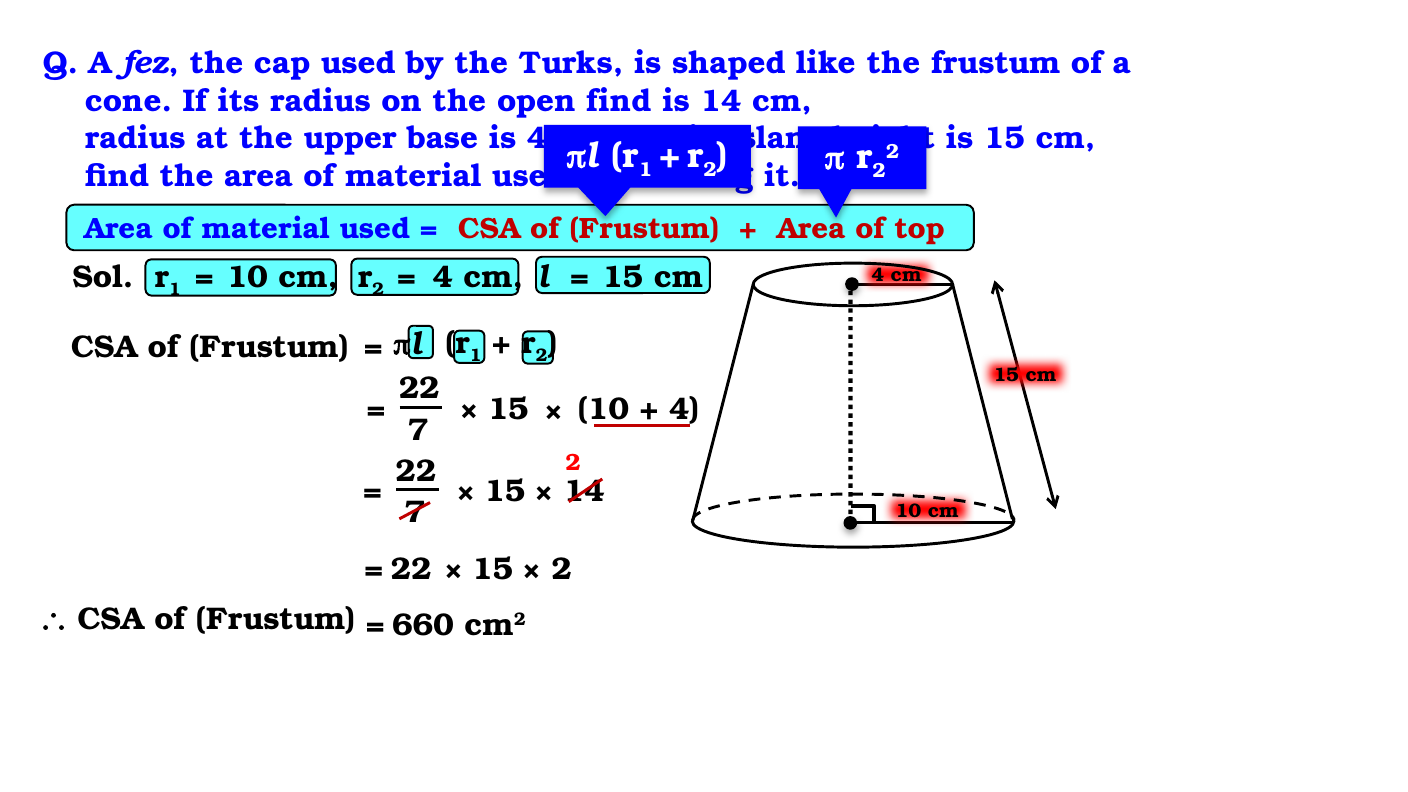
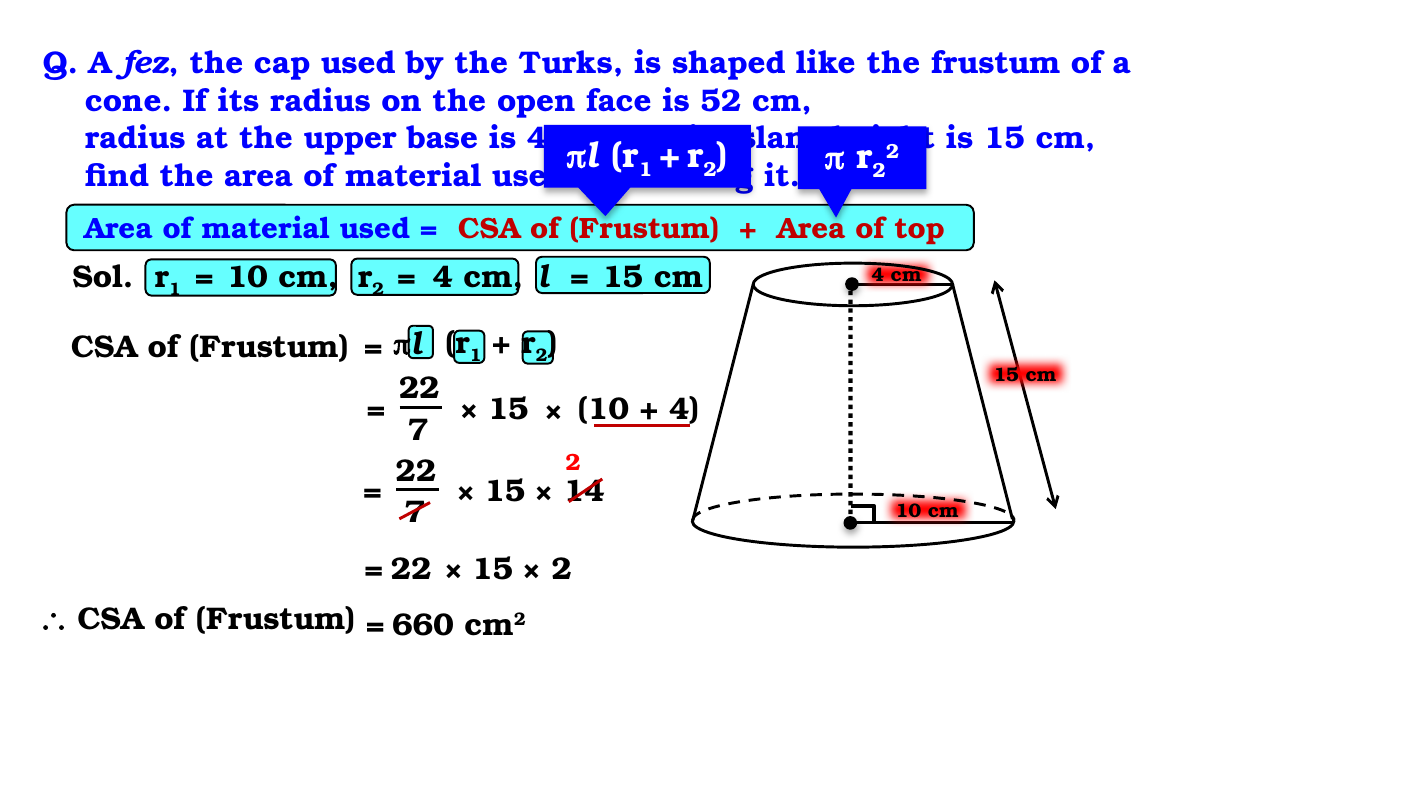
open find: find -> face
is 14: 14 -> 52
